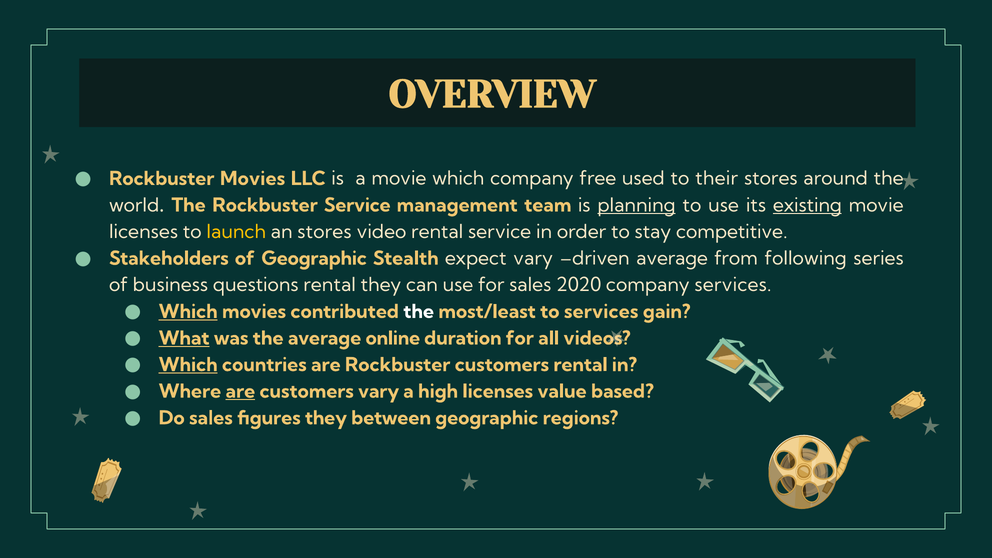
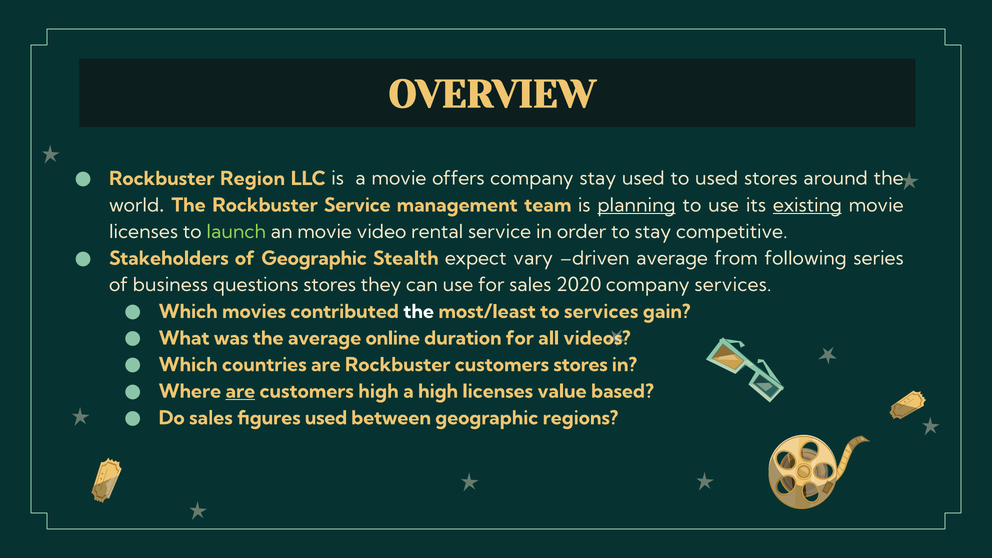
Rockbuster Movies: Movies -> Region
movie which: which -> offers
company free: free -> stay
to their: their -> used
launch colour: yellow -> light green
an stores: stores -> movie
questions rental: rental -> stores
Which at (188, 312) underline: present -> none
What underline: present -> none
Which at (188, 365) underline: present -> none
customers rental: rental -> stores
customers vary: vary -> high
figures they: they -> used
